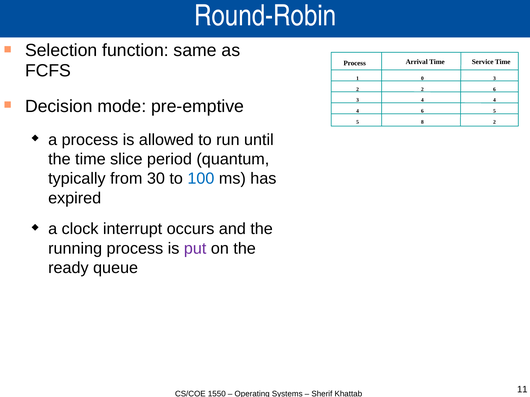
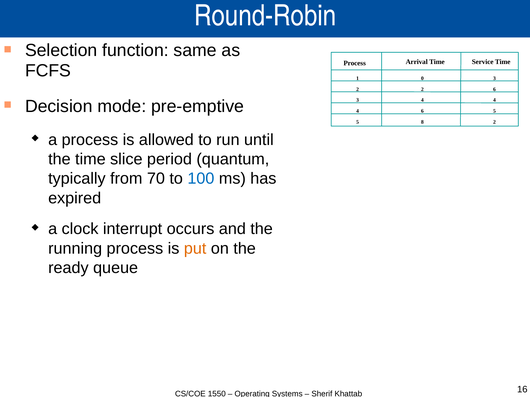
30: 30 -> 70
put colour: purple -> orange
11: 11 -> 16
